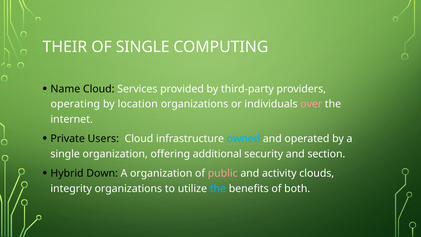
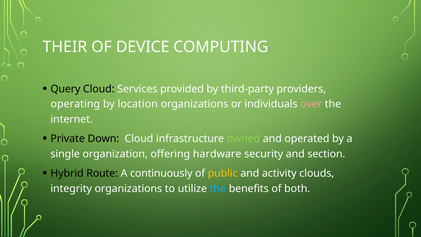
OF SINGLE: SINGLE -> DEVICE
Name: Name -> Query
Users: Users -> Down
owned colour: light blue -> light green
additional: additional -> hardware
Down: Down -> Route
A organization: organization -> continuously
public colour: pink -> yellow
